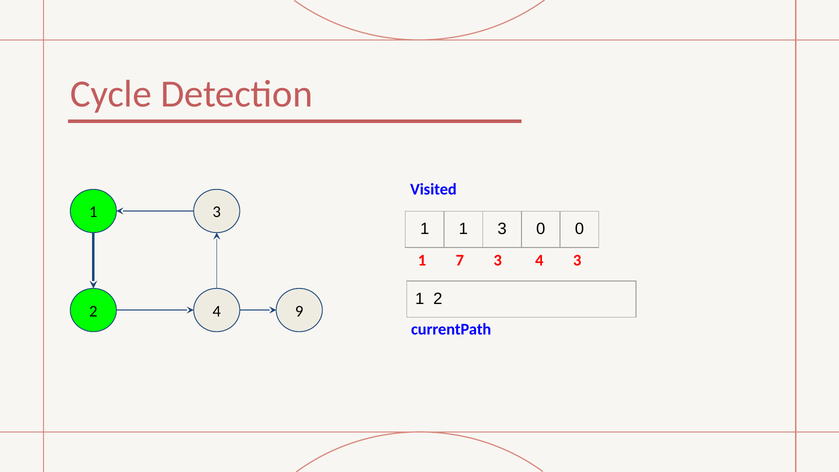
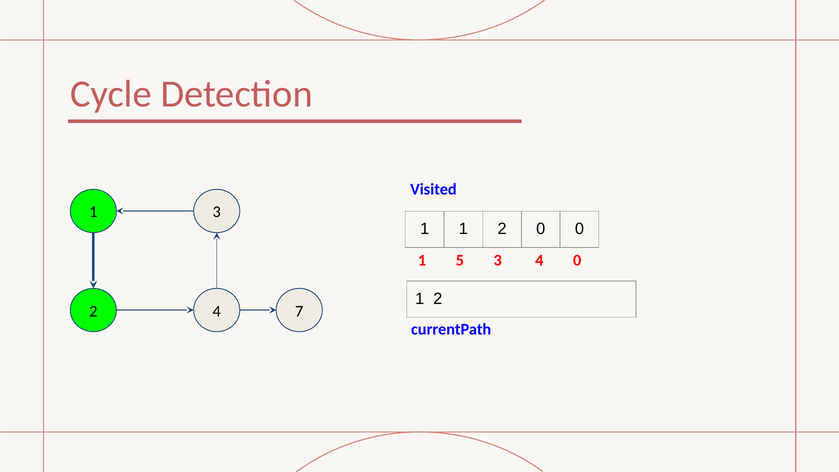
1 1 3: 3 -> 2
7: 7 -> 5
4 3: 3 -> 0
9: 9 -> 7
